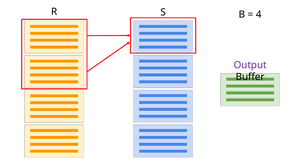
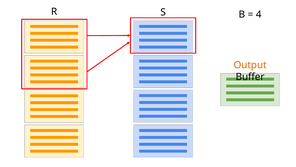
Output colour: purple -> orange
